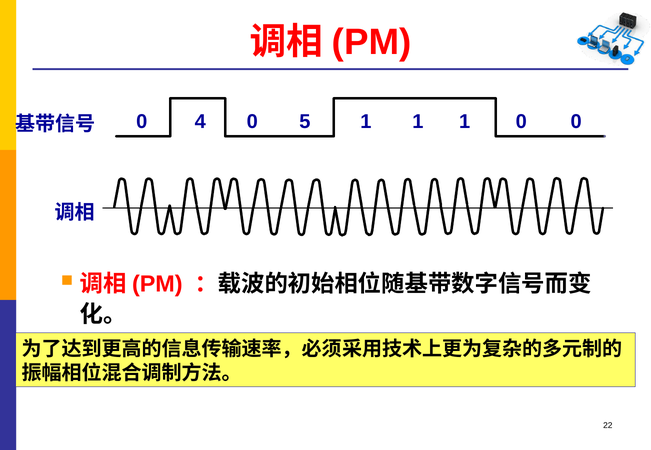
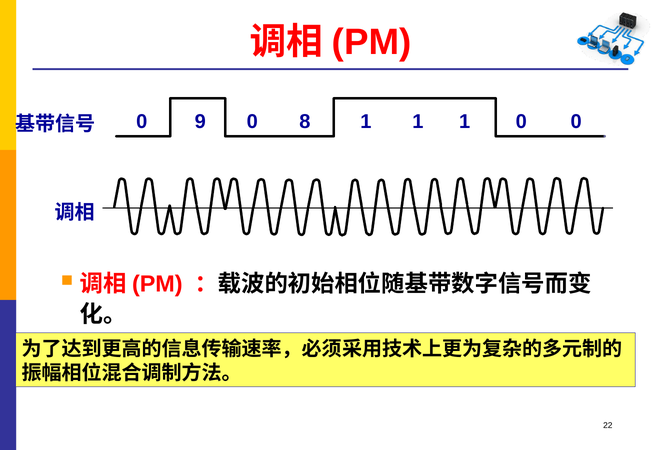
4: 4 -> 9
5: 5 -> 8
